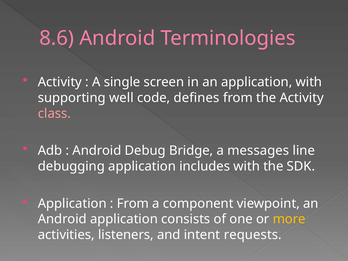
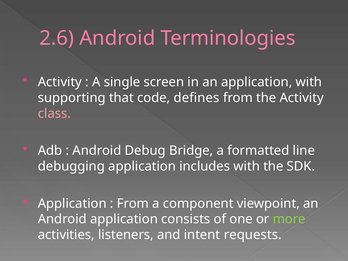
8.6: 8.6 -> 2.6
well: well -> that
messages: messages -> formatted
more colour: yellow -> light green
